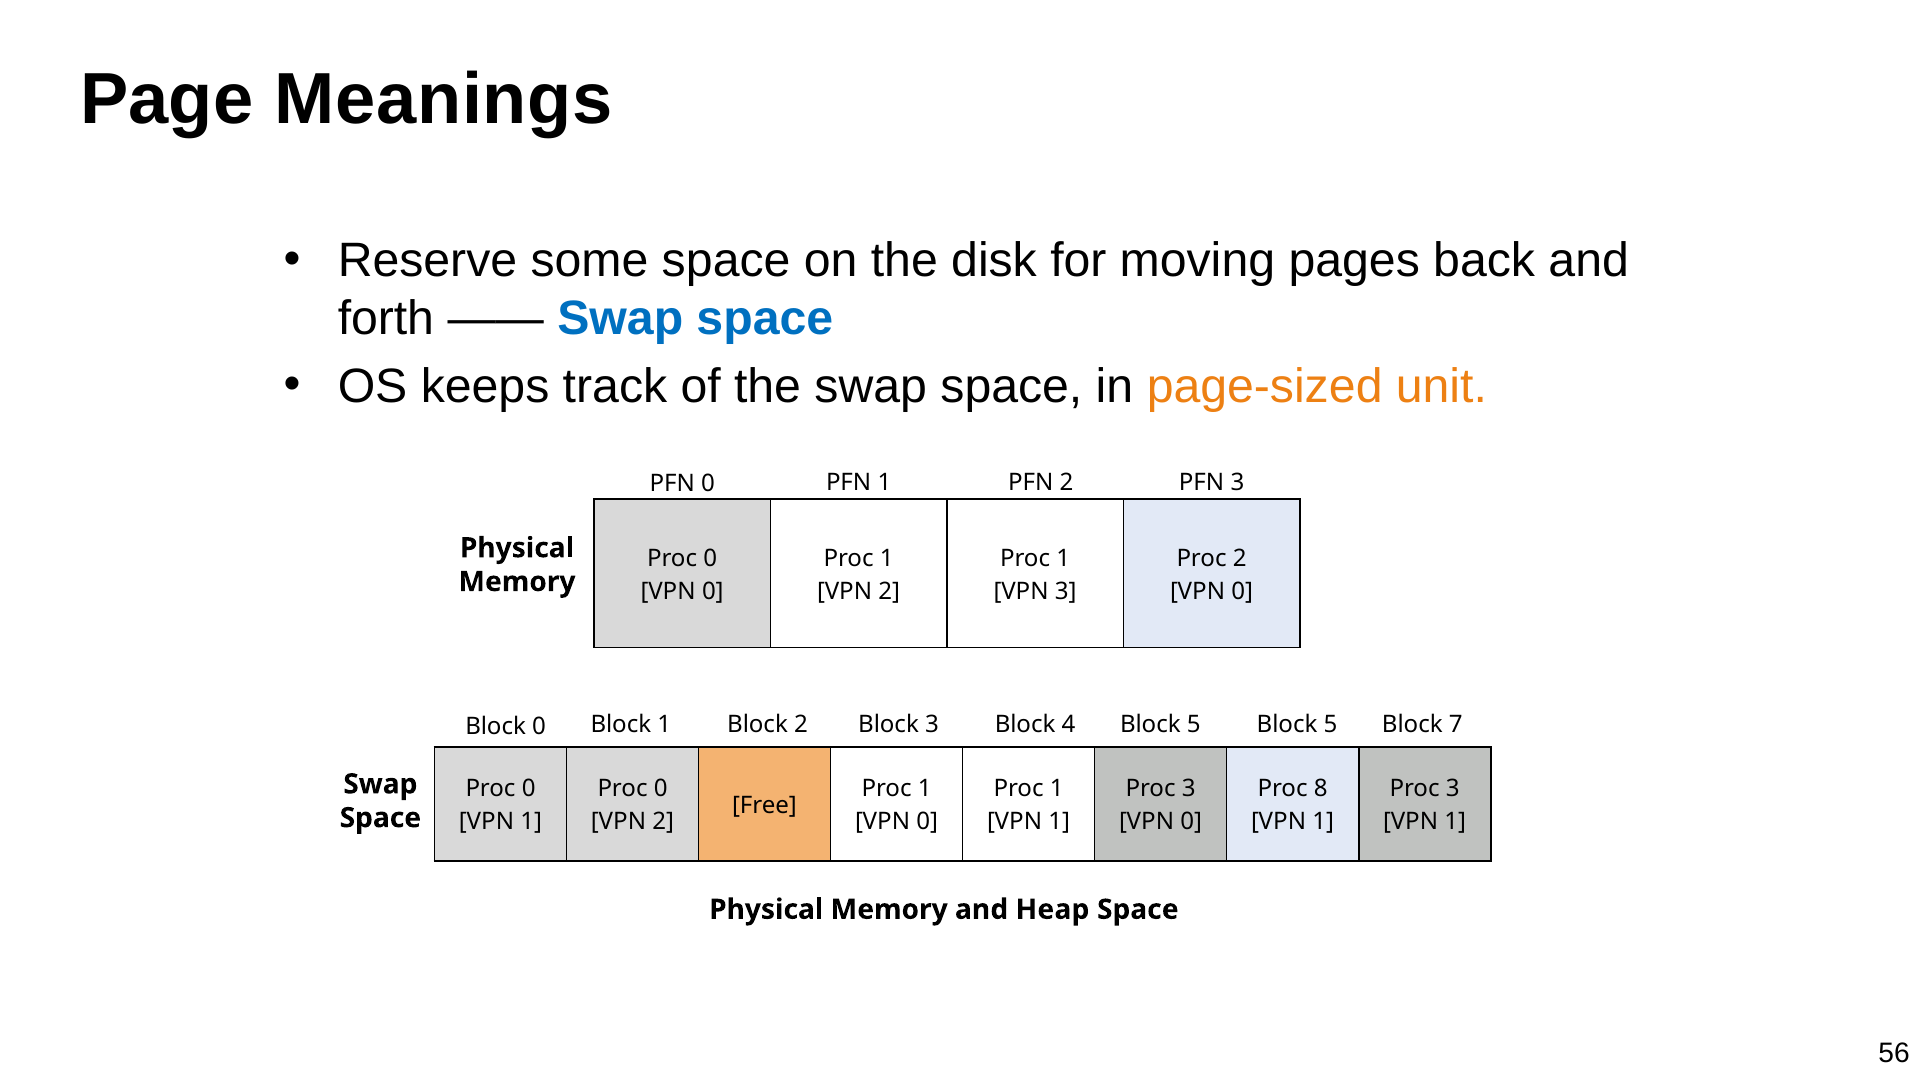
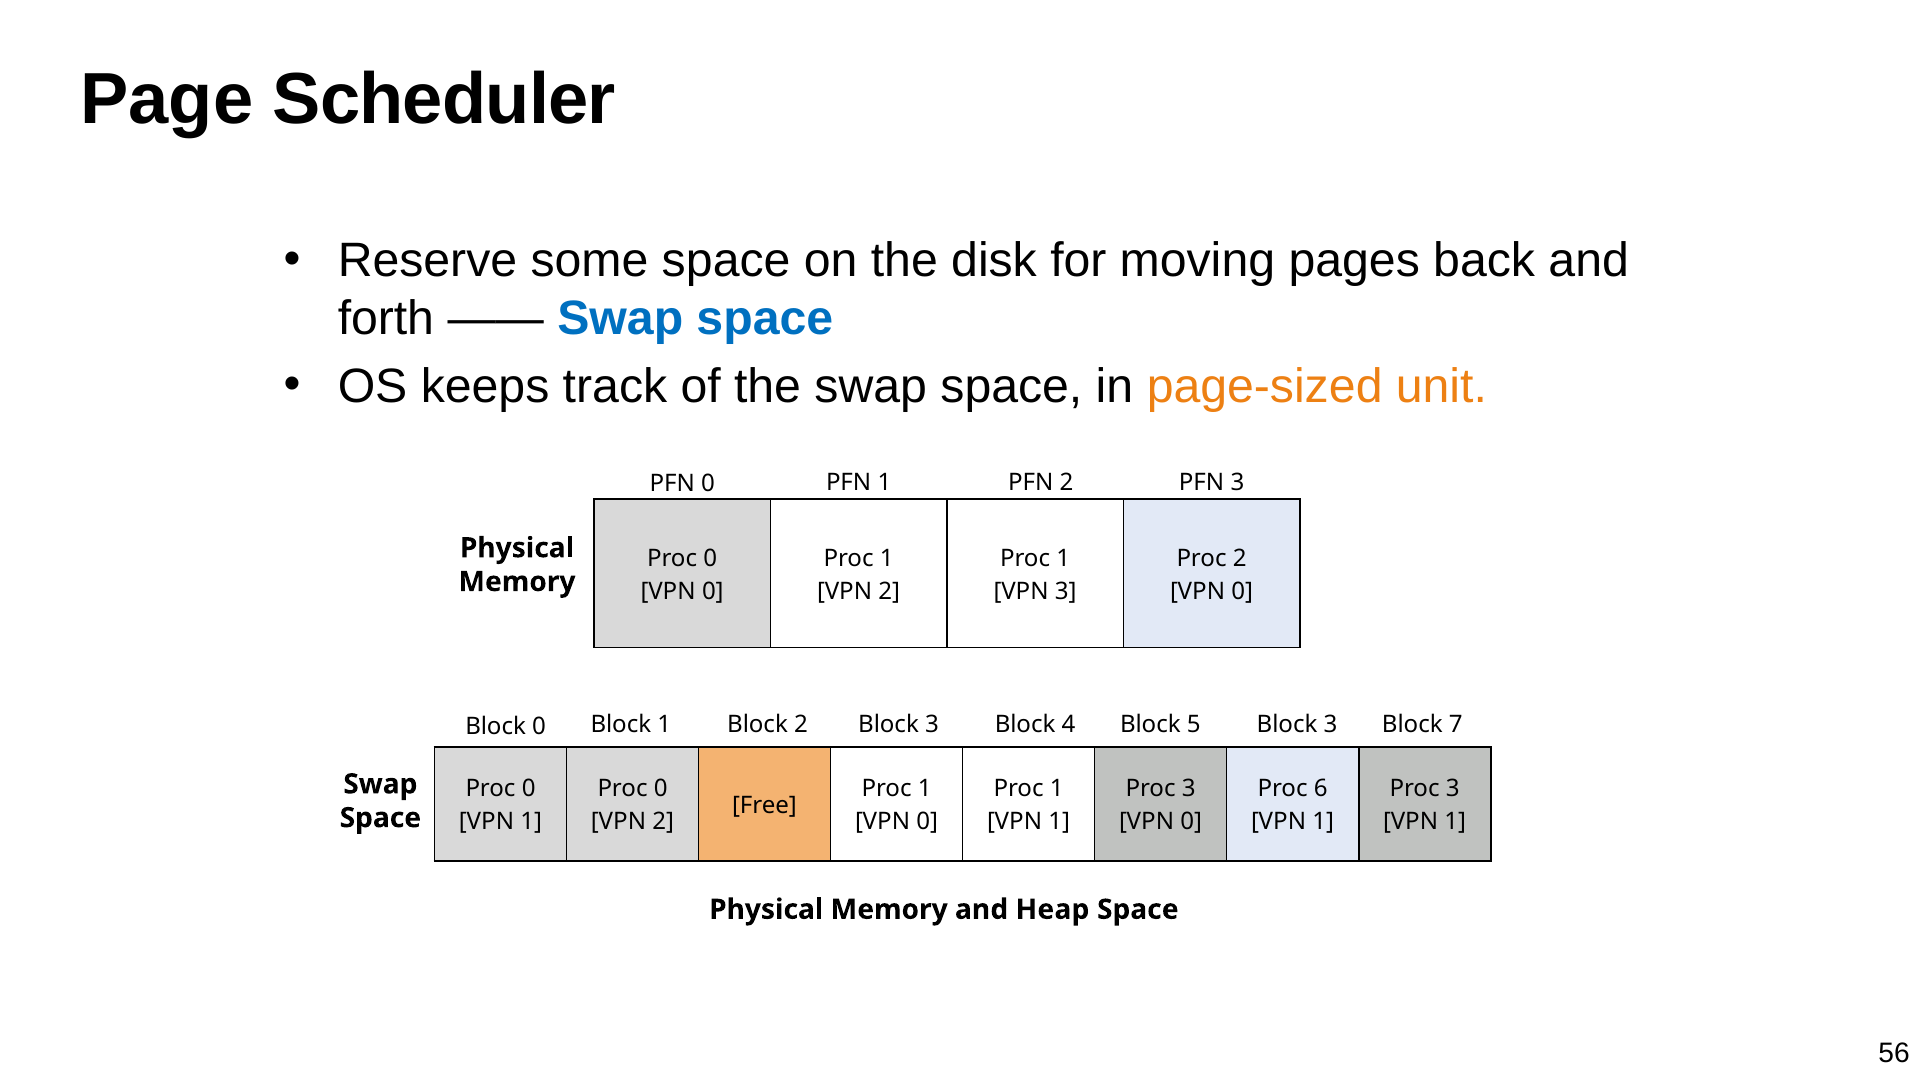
Meanings: Meanings -> Scheduler
5 Block 5: 5 -> 3
8: 8 -> 6
